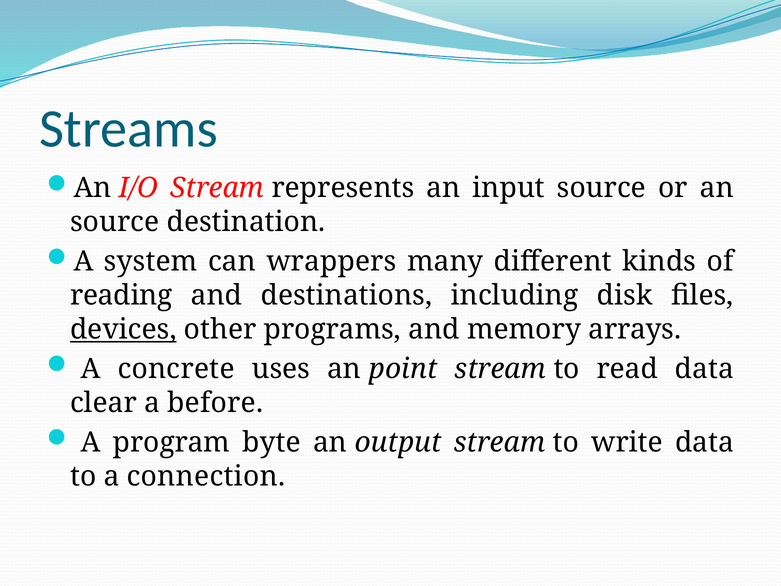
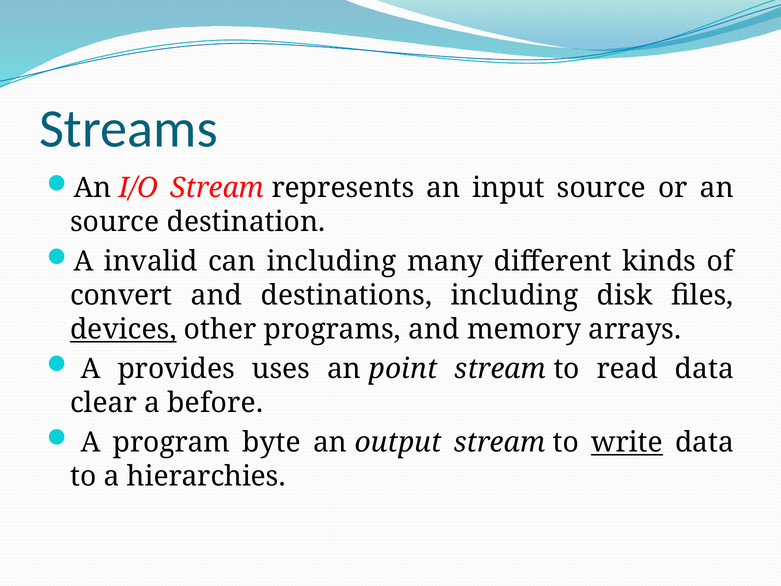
system: system -> invalid
can wrappers: wrappers -> including
reading: reading -> convert
concrete: concrete -> provides
write underline: none -> present
connection: connection -> hierarchies
